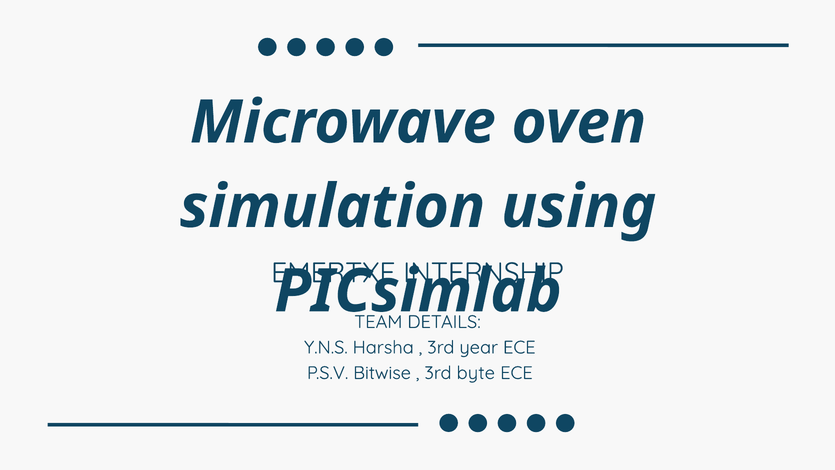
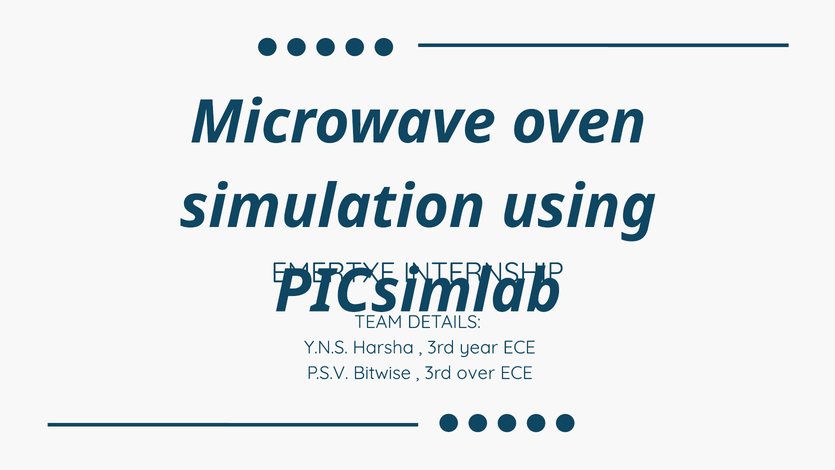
byte: byte -> over
